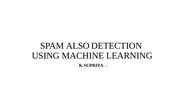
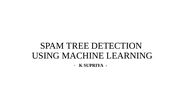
ALSO: ALSO -> TREE
